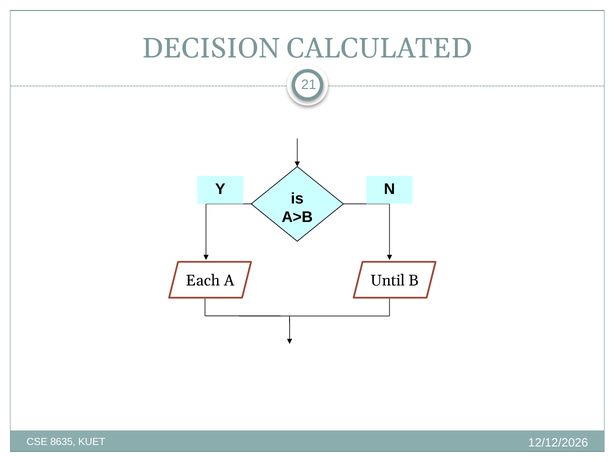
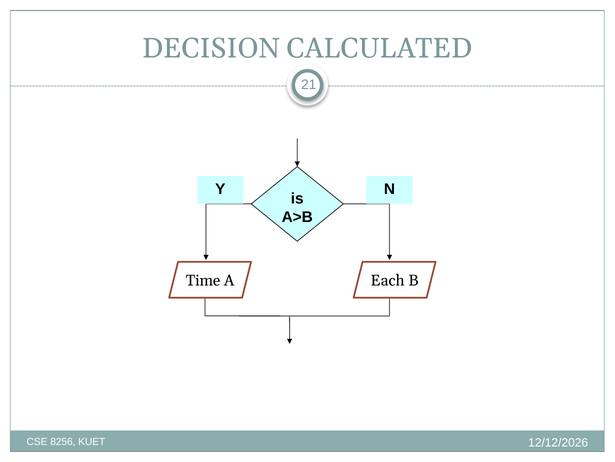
Each: Each -> Time
Until: Until -> Each
8635: 8635 -> 8256
